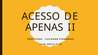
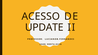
APENAS: APENAS -> UPDATE
